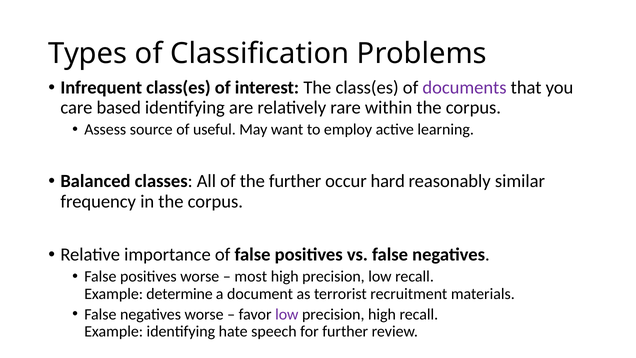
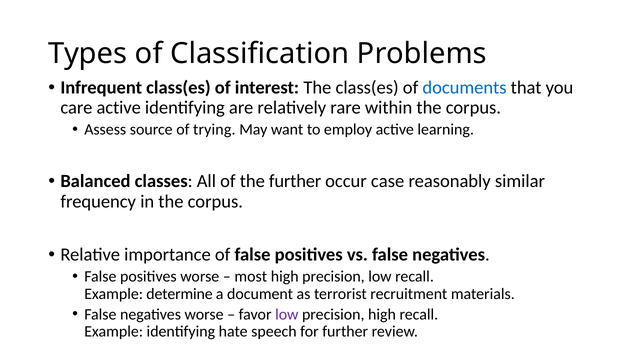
documents colour: purple -> blue
care based: based -> active
useful: useful -> trying
hard: hard -> case
